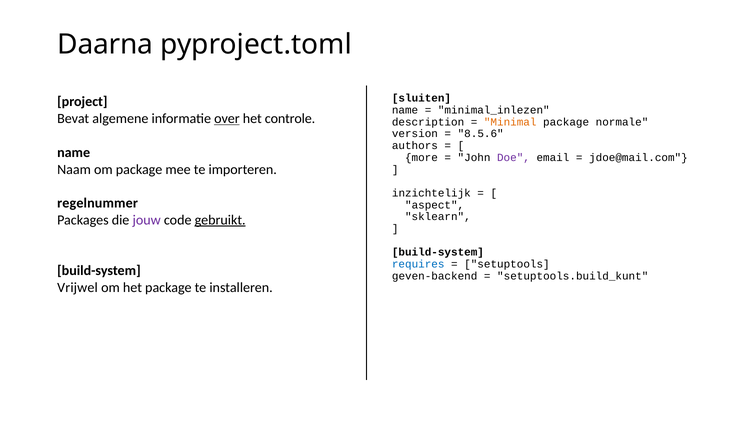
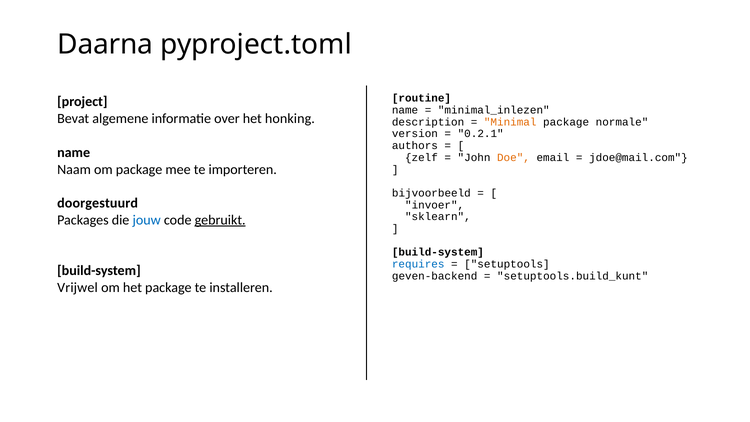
sluiten: sluiten -> routine
over underline: present -> none
controle: controle -> honking
8.5.6: 8.5.6 -> 0.2.1
more: more -> zelf
Doe colour: purple -> orange
inzichtelijk: inzichtelijk -> bijvoorbeeld
regelnummer: regelnummer -> doorgestuurd
aspect: aspect -> invoer
jouw colour: purple -> blue
